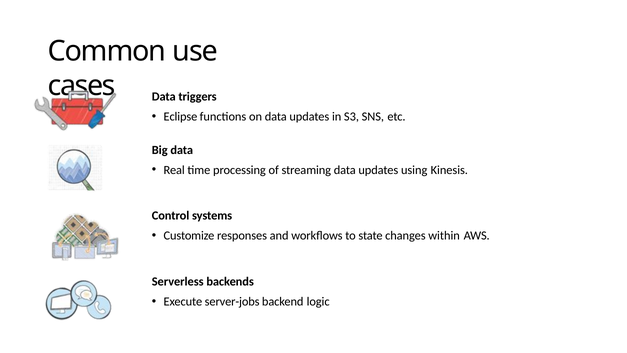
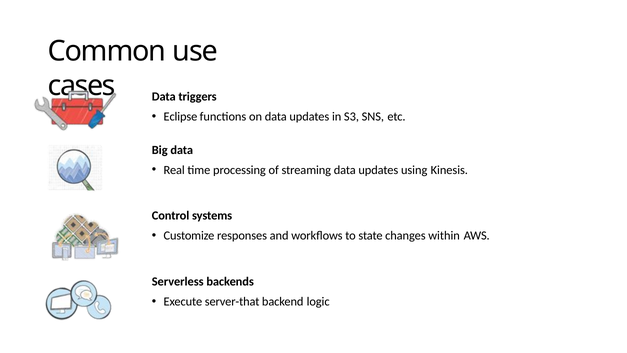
server-jobs: server-jobs -> server-that
